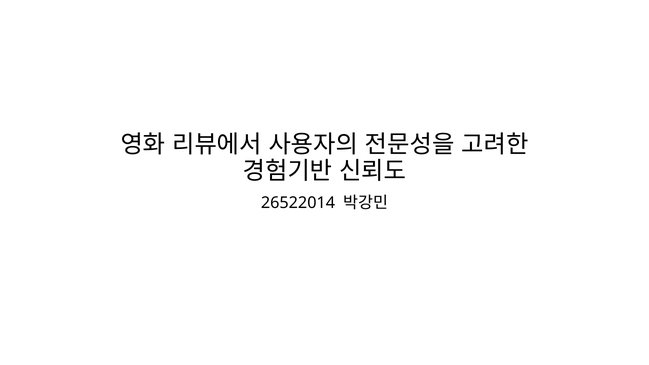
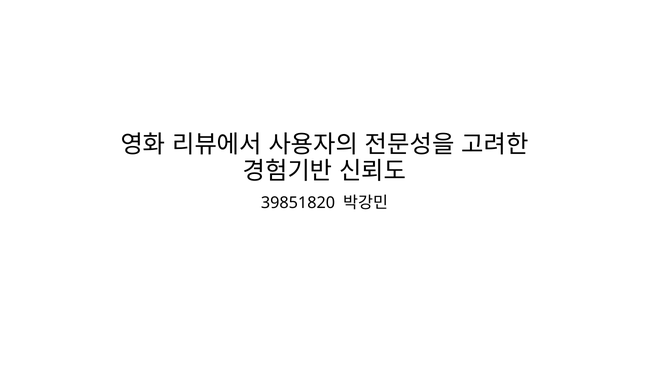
26522014: 26522014 -> 39851820
